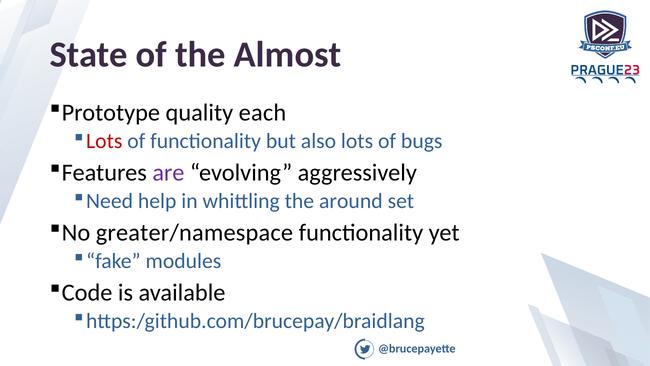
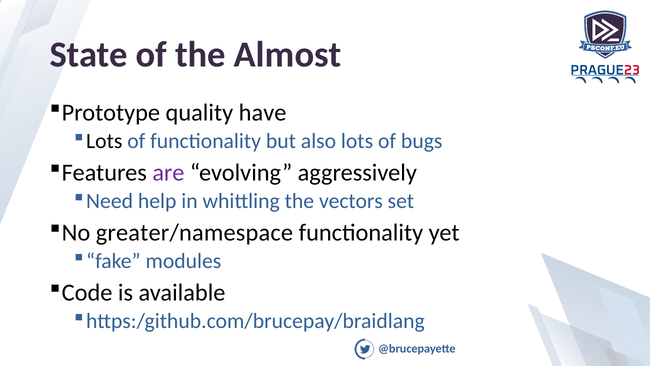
each: each -> have
Lots at (104, 141) colour: red -> black
around: around -> vectors
